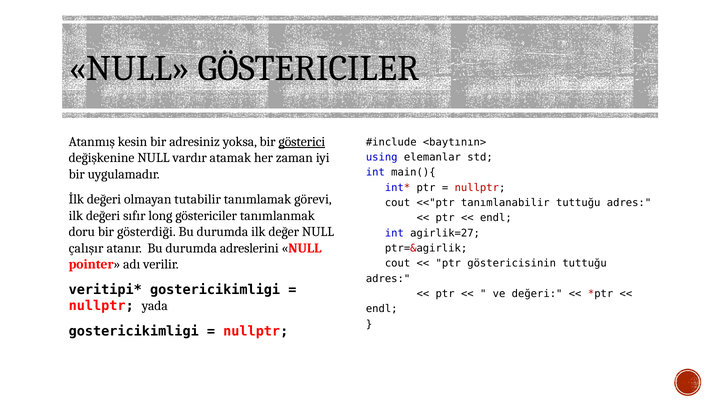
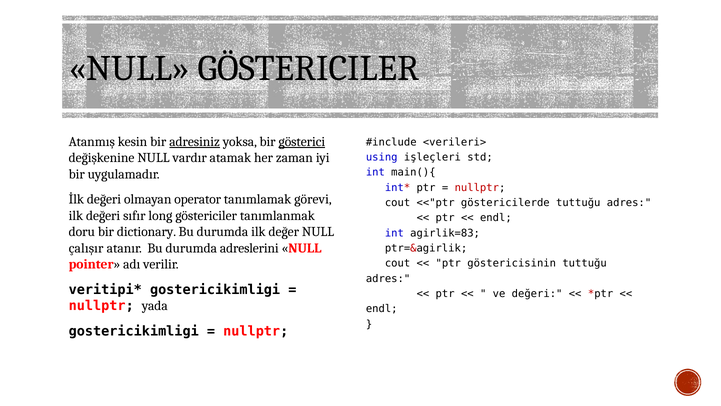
adresiniz underline: none -> present
<baytının>: <baytının> -> <verileri>
elemanlar: elemanlar -> işleçleri
tutabilir: tutabilir -> operator
tanımlanabilir: tanımlanabilir -> göstericilerde
gösterdiği: gösterdiği -> dictionary
agirlik=27: agirlik=27 -> agirlik=83
